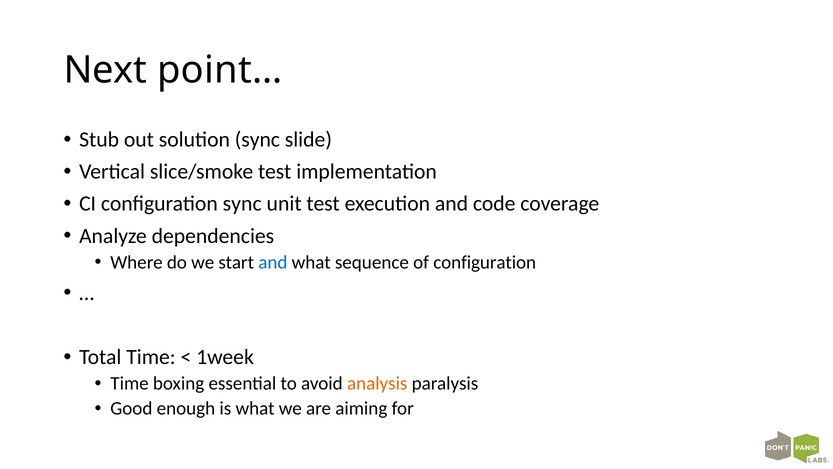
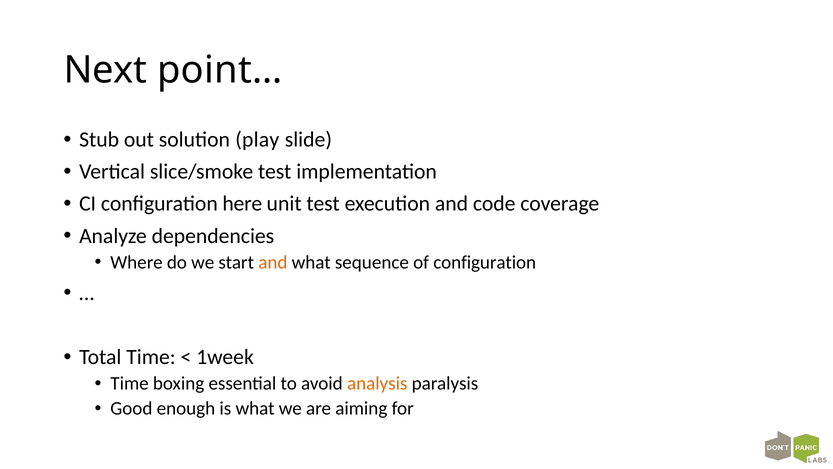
solution sync: sync -> play
configuration sync: sync -> here
and at (273, 262) colour: blue -> orange
